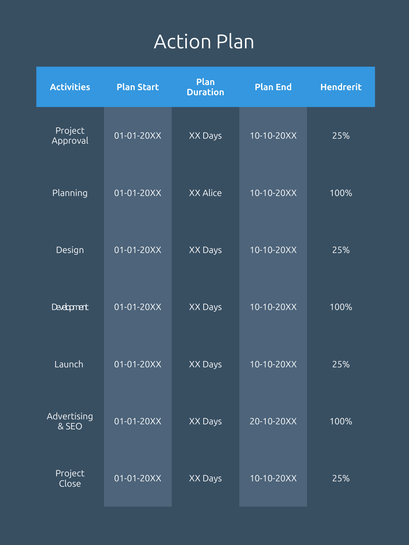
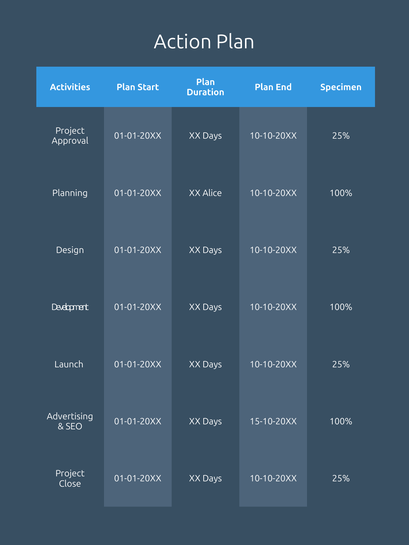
Hendrerit: Hendrerit -> Specimen
20-10-20XX: 20-10-20XX -> 15-10-20XX
